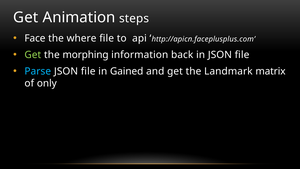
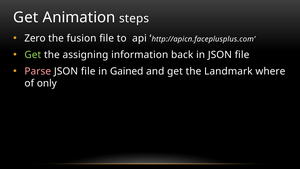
Face: Face -> Zero
where: where -> fusion
morphing: morphing -> assigning
Parse colour: light blue -> pink
matrix: matrix -> where
